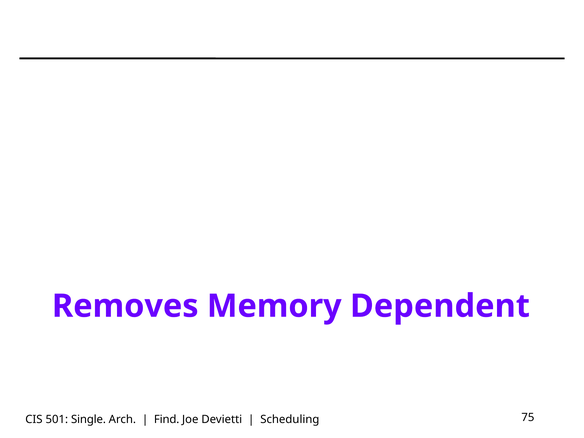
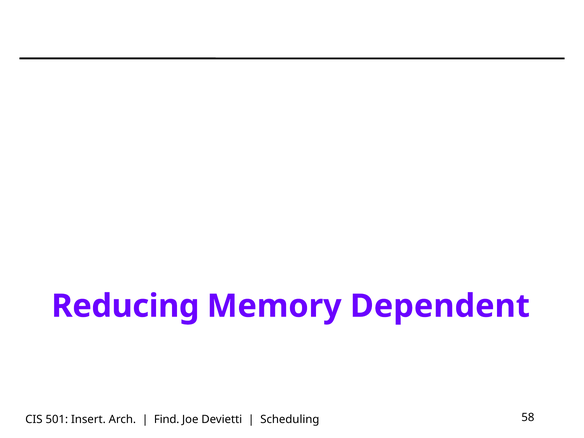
Removes: Removes -> Reducing
Single: Single -> Insert
75: 75 -> 58
